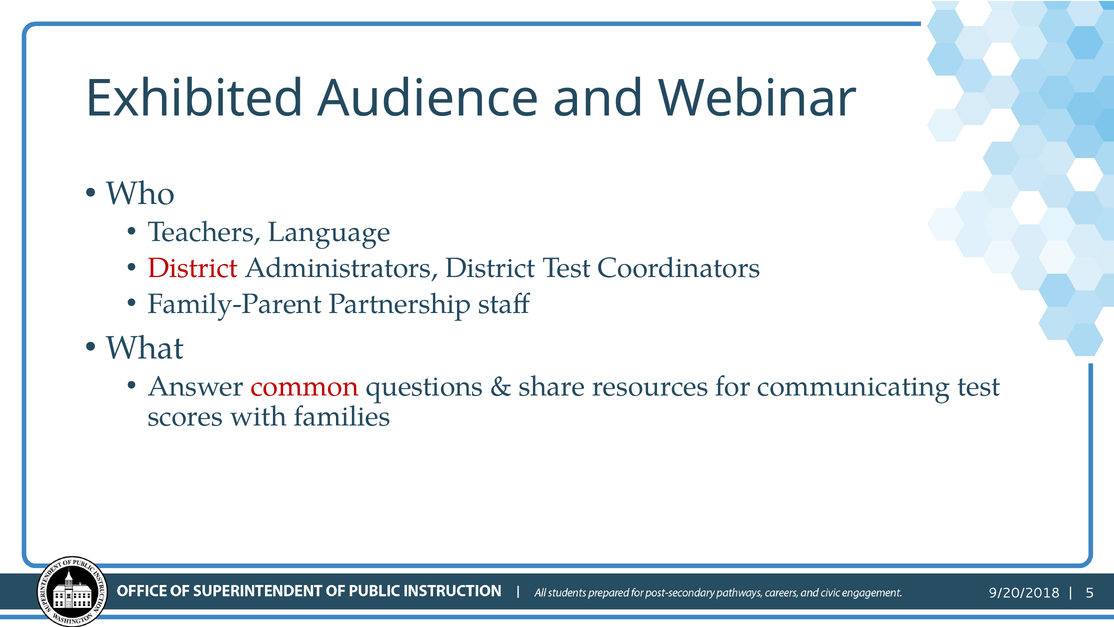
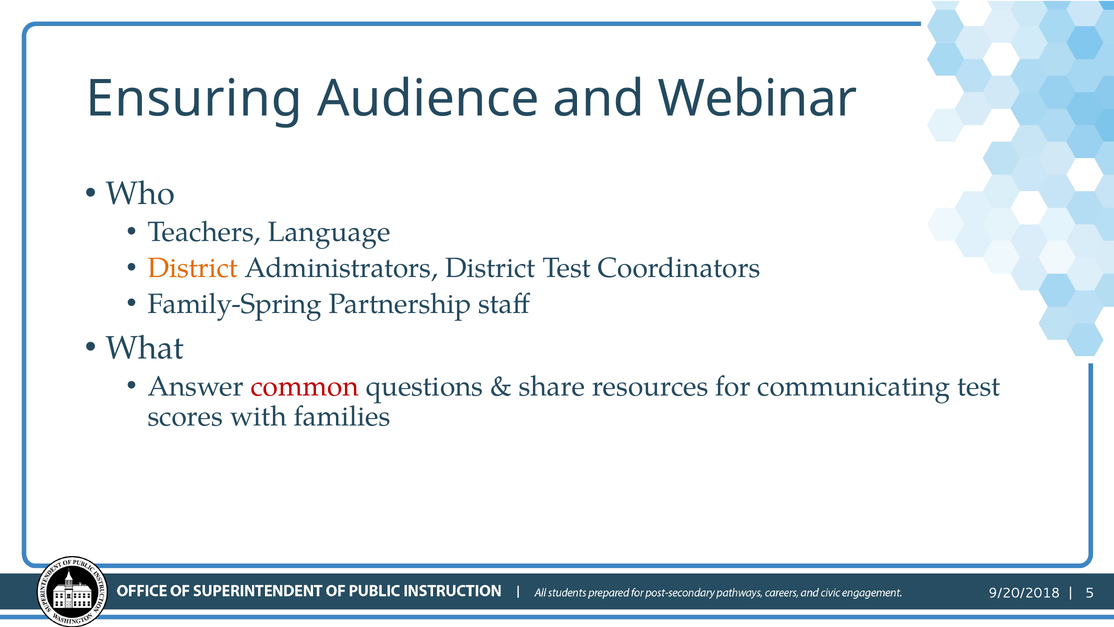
Exhibited: Exhibited -> Ensuring
District at (193, 268) colour: red -> orange
Family-Parent: Family-Parent -> Family-Spring
